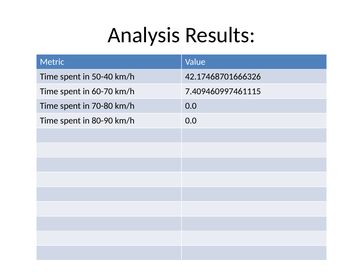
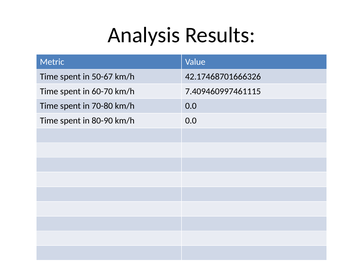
50-40: 50-40 -> 50-67
